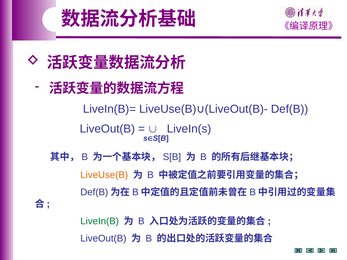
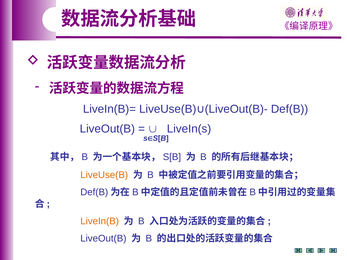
LiveIn(B colour: green -> orange
